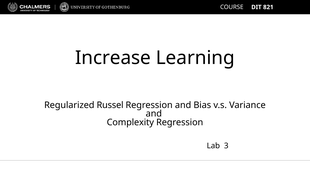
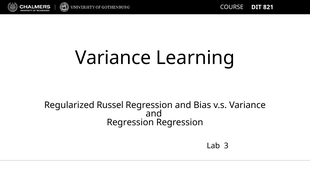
Increase at (113, 58): Increase -> Variance
Complexity at (130, 122): Complexity -> Regression
